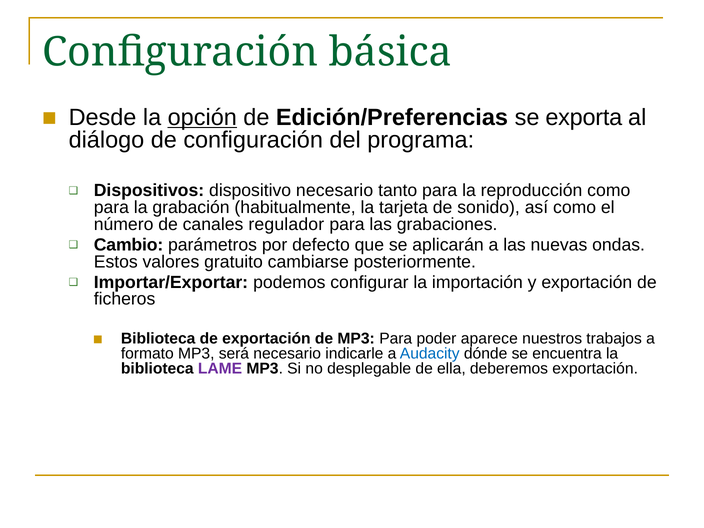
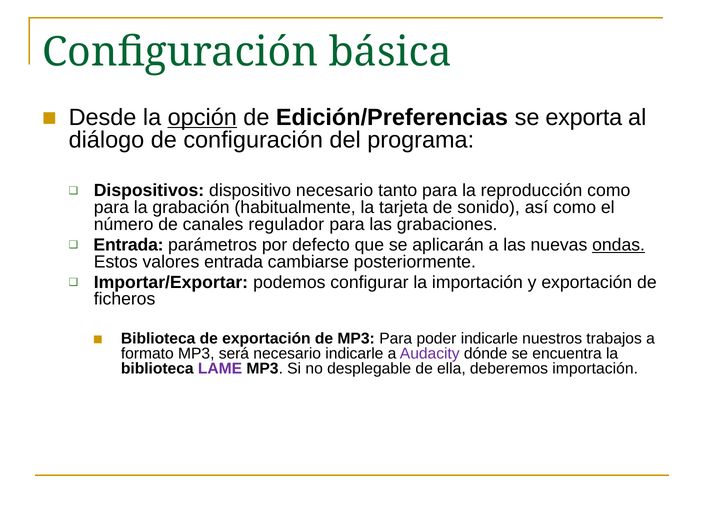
Cambio at (129, 245): Cambio -> Entrada
ondas underline: none -> present
valores gratuito: gratuito -> entrada
poder aparece: aparece -> indicarle
Audacity colour: blue -> purple
deberemos exportación: exportación -> importación
